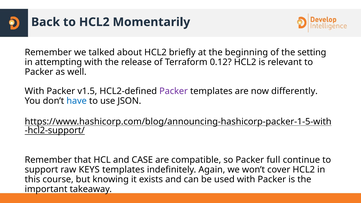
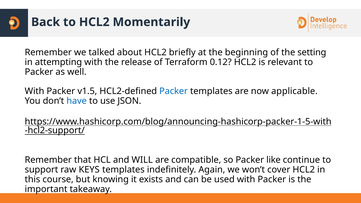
Packer at (174, 91) colour: purple -> blue
differently: differently -> applicable
CASE: CASE -> WILL
full: full -> like
